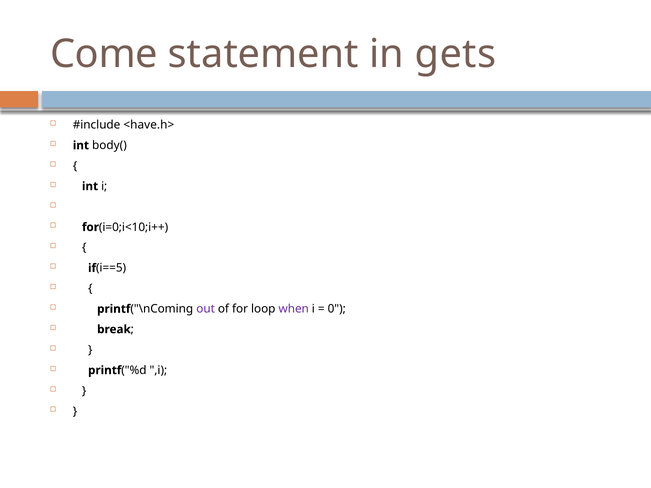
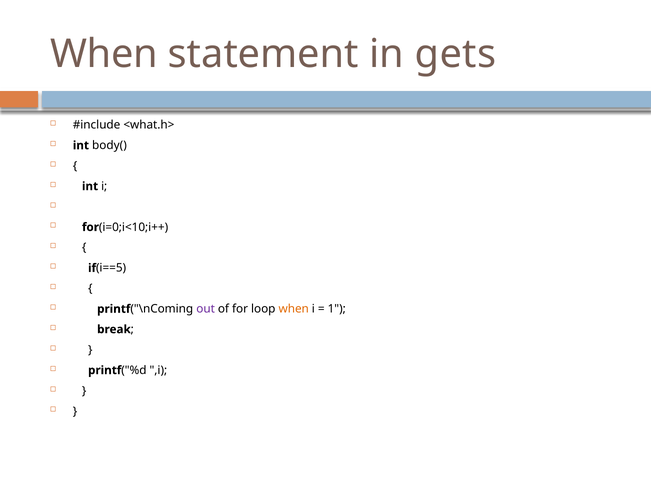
Come at (104, 54): Come -> When
<have.h>: <have.h> -> <what.h>
when at (294, 309) colour: purple -> orange
0: 0 -> 1
